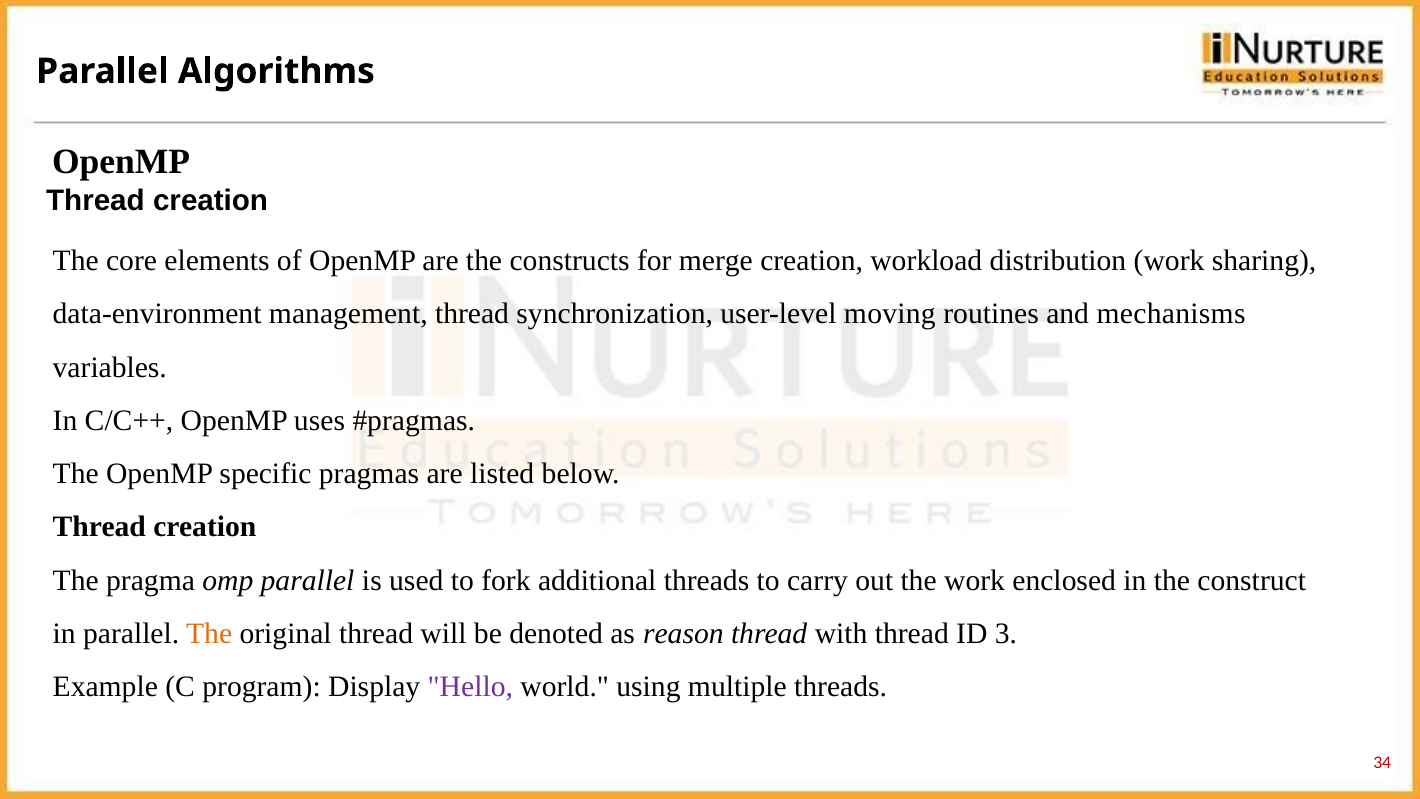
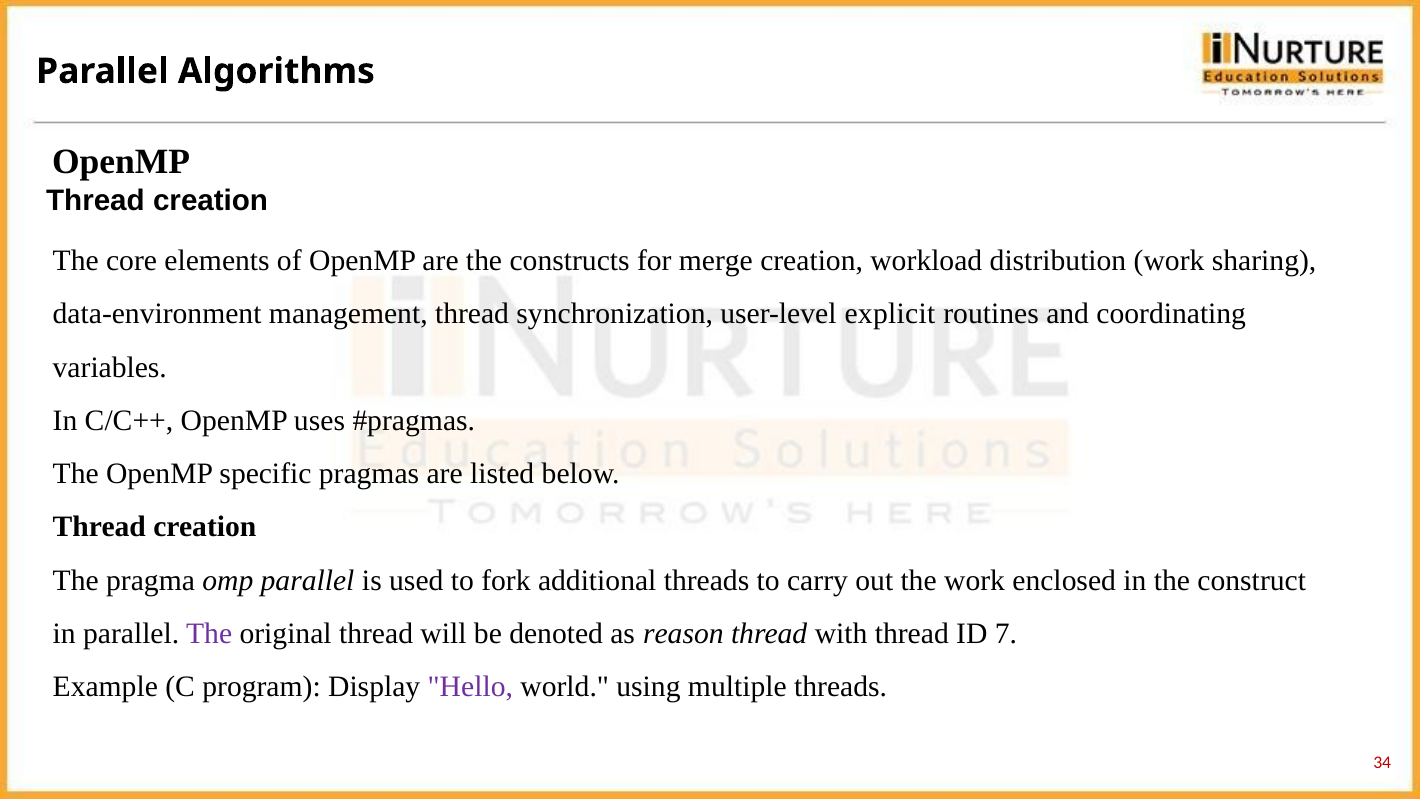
moving: moving -> explicit
mechanisms: mechanisms -> coordinating
The at (209, 633) colour: orange -> purple
3: 3 -> 7
